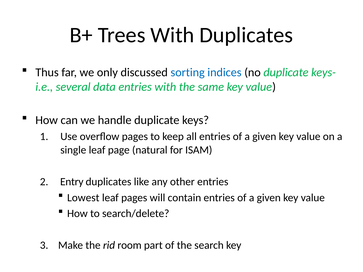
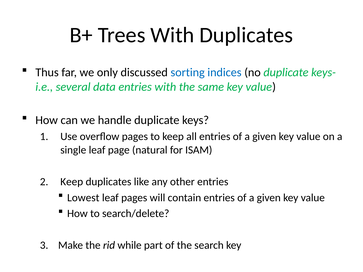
Entry at (72, 182): Entry -> Keep
room: room -> while
